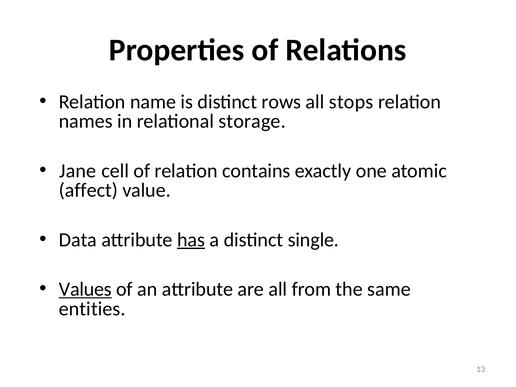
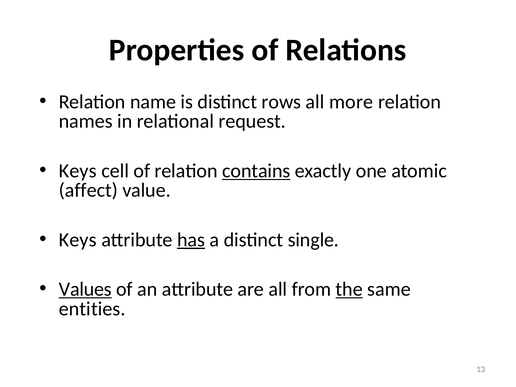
stops: stops -> more
storage: storage -> request
Jane at (78, 171): Jane -> Keys
contains underline: none -> present
Data at (78, 240): Data -> Keys
the underline: none -> present
